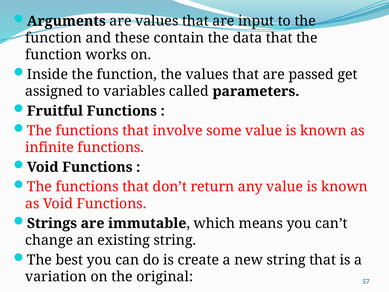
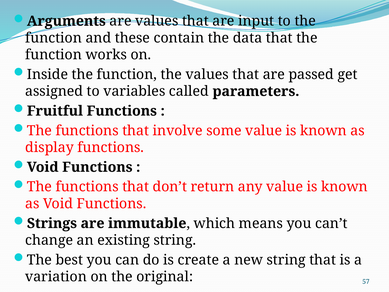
infinite: infinite -> display
